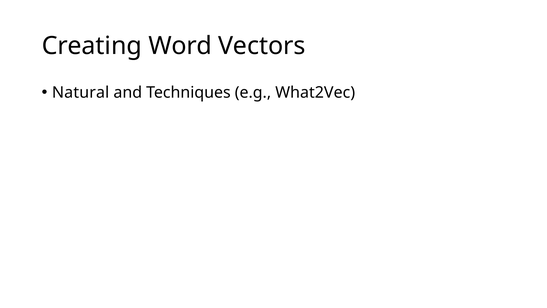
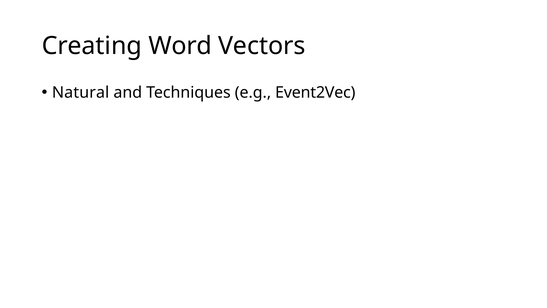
What2Vec: What2Vec -> Event2Vec
